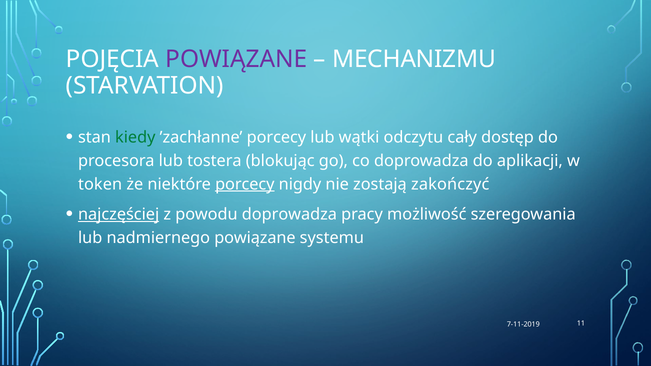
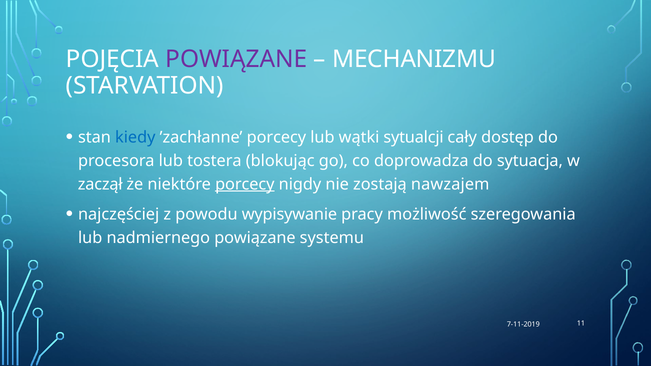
kiedy colour: green -> blue
odczytu: odczytu -> sytualcji
aplikacji: aplikacji -> sytuacja
token: token -> zaczął
zakończyć: zakończyć -> nawzajem
najczęściej underline: present -> none
powodu doprowadza: doprowadza -> wypisywanie
